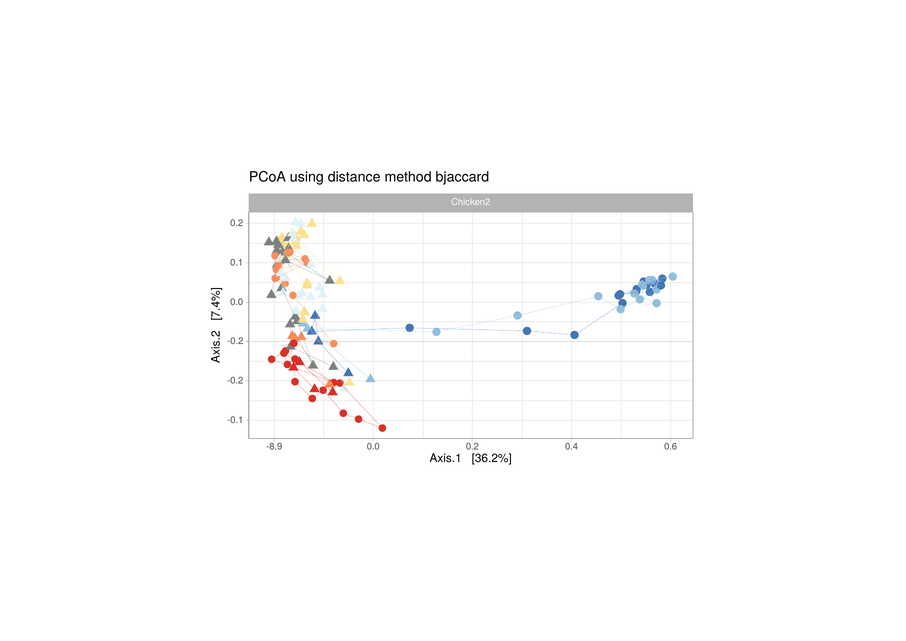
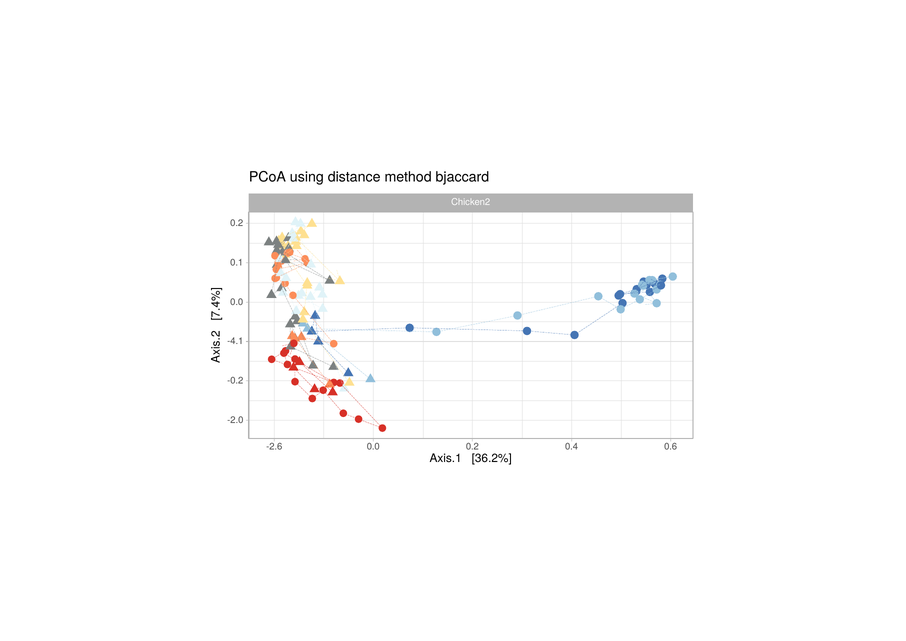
-0.2 at (235, 341): -0.2 -> -4.1
-0.1: -0.1 -> -2.0
-8.9: -8.9 -> -2.6
